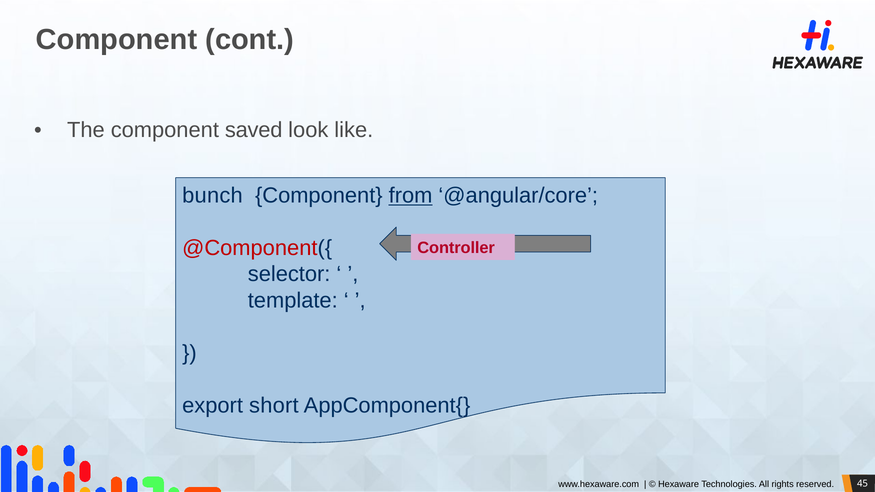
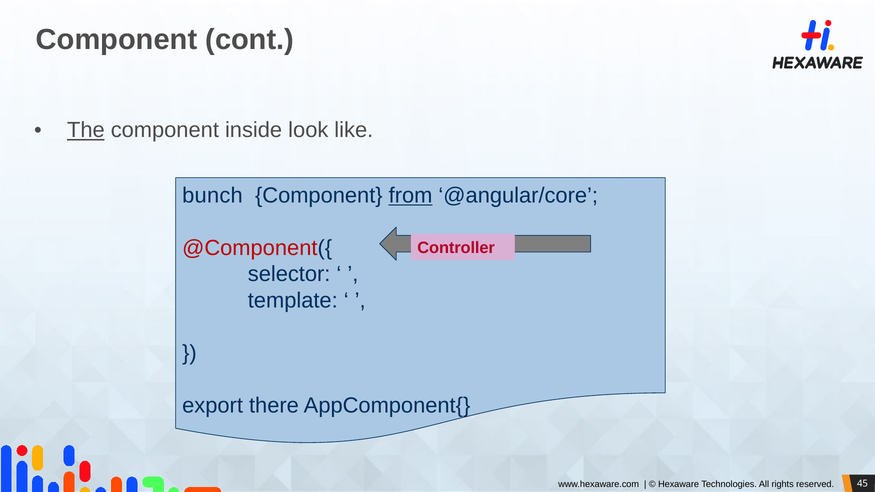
The underline: none -> present
saved: saved -> inside
short: short -> there
